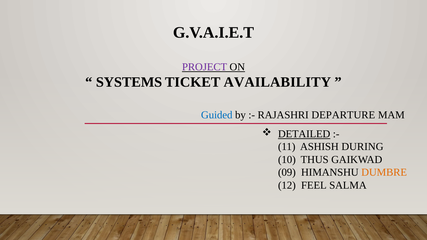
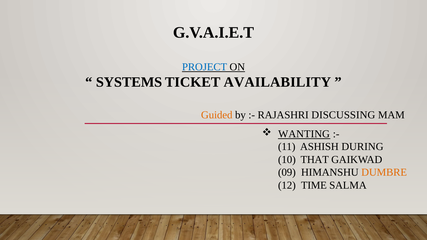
PROJECT colour: purple -> blue
Guided colour: blue -> orange
DEPARTURE: DEPARTURE -> DISCUSSING
DETAILED: DETAILED -> WANTING
THUS: THUS -> THAT
FEEL: FEEL -> TIME
